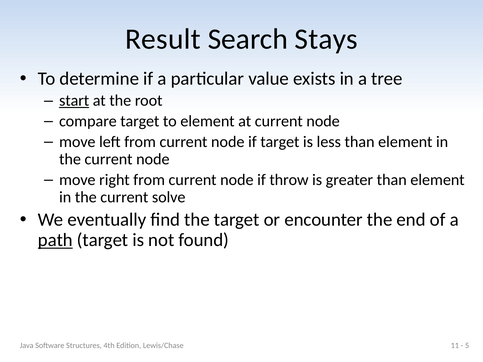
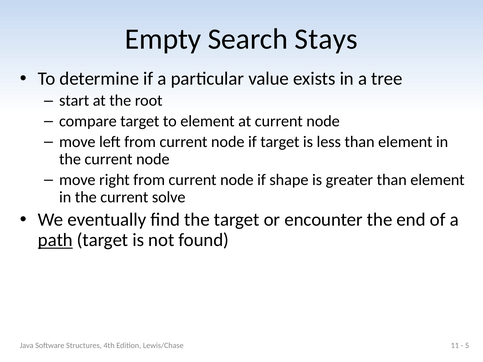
Result: Result -> Empty
start underline: present -> none
throw: throw -> shape
